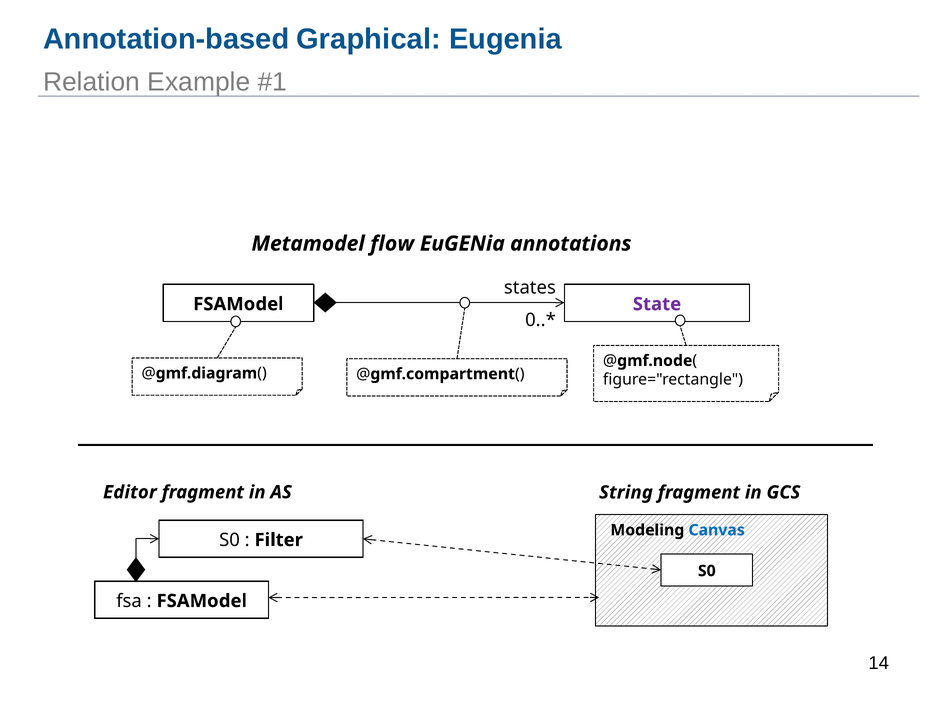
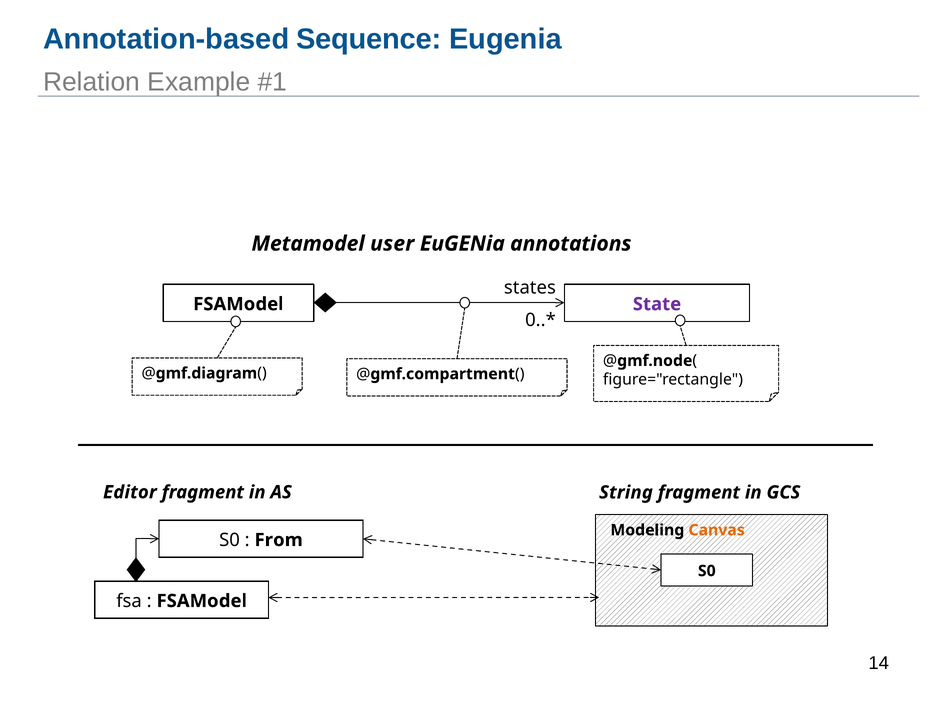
Graphical: Graphical -> Sequence
flow: flow -> user
Canvas colour: blue -> orange
Filter: Filter -> From
